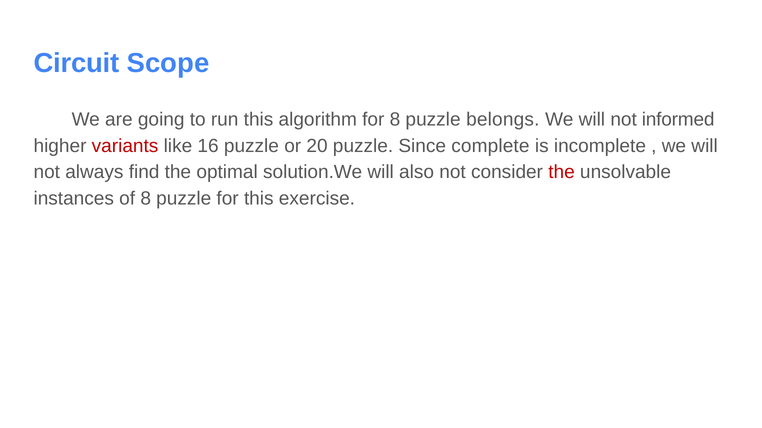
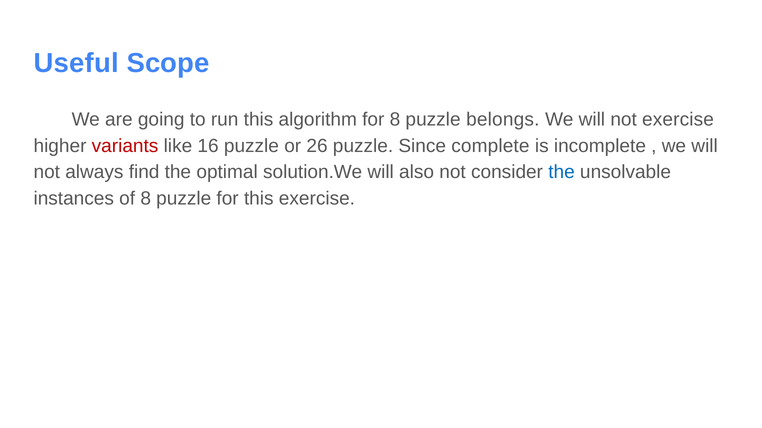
Circuit: Circuit -> Useful
not informed: informed -> exercise
20: 20 -> 26
the at (561, 172) colour: red -> blue
